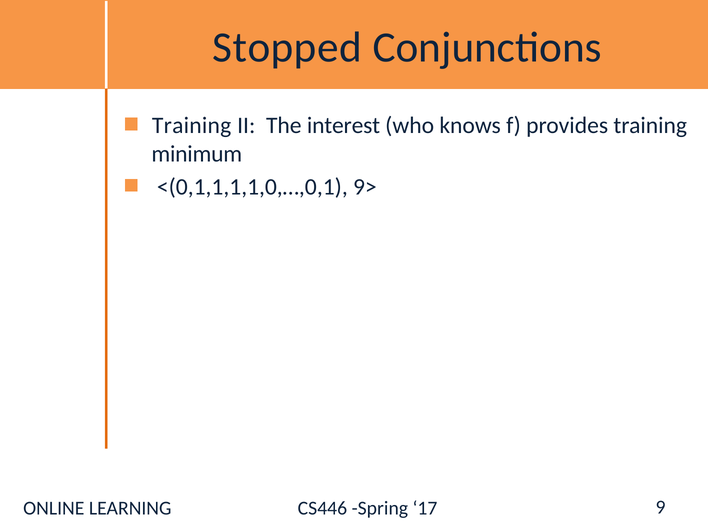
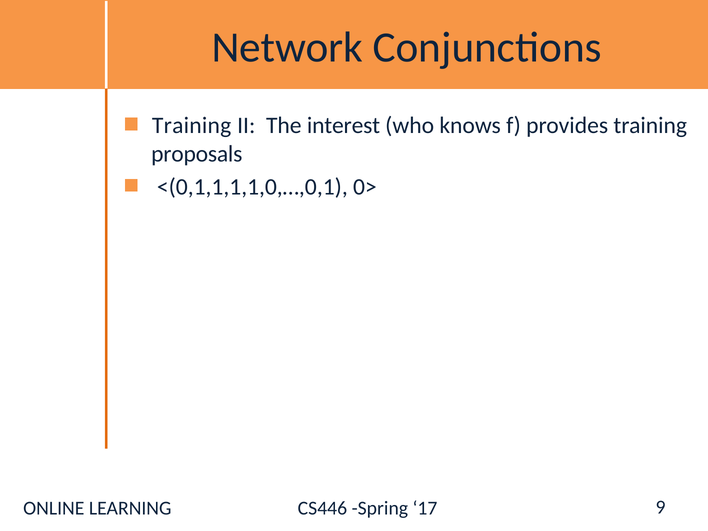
Stopped: Stopped -> Network
minimum: minimum -> proposals
9>: 9> -> 0>
